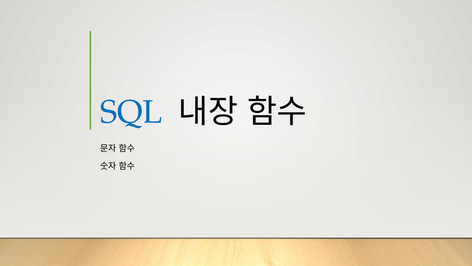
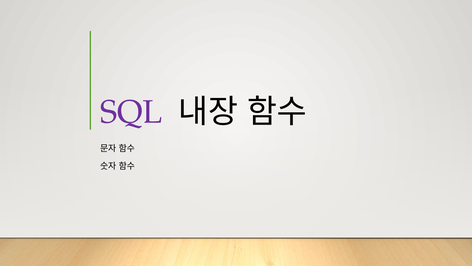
SQL colour: blue -> purple
